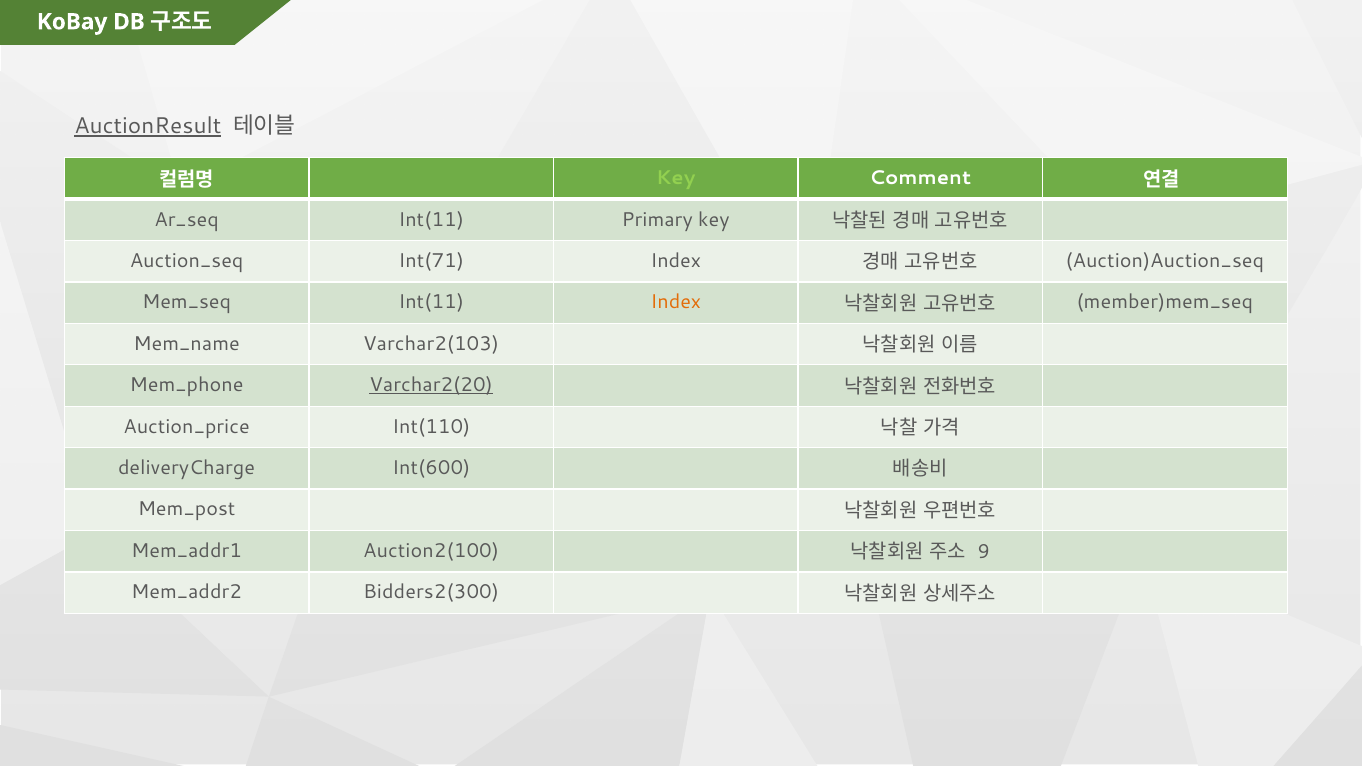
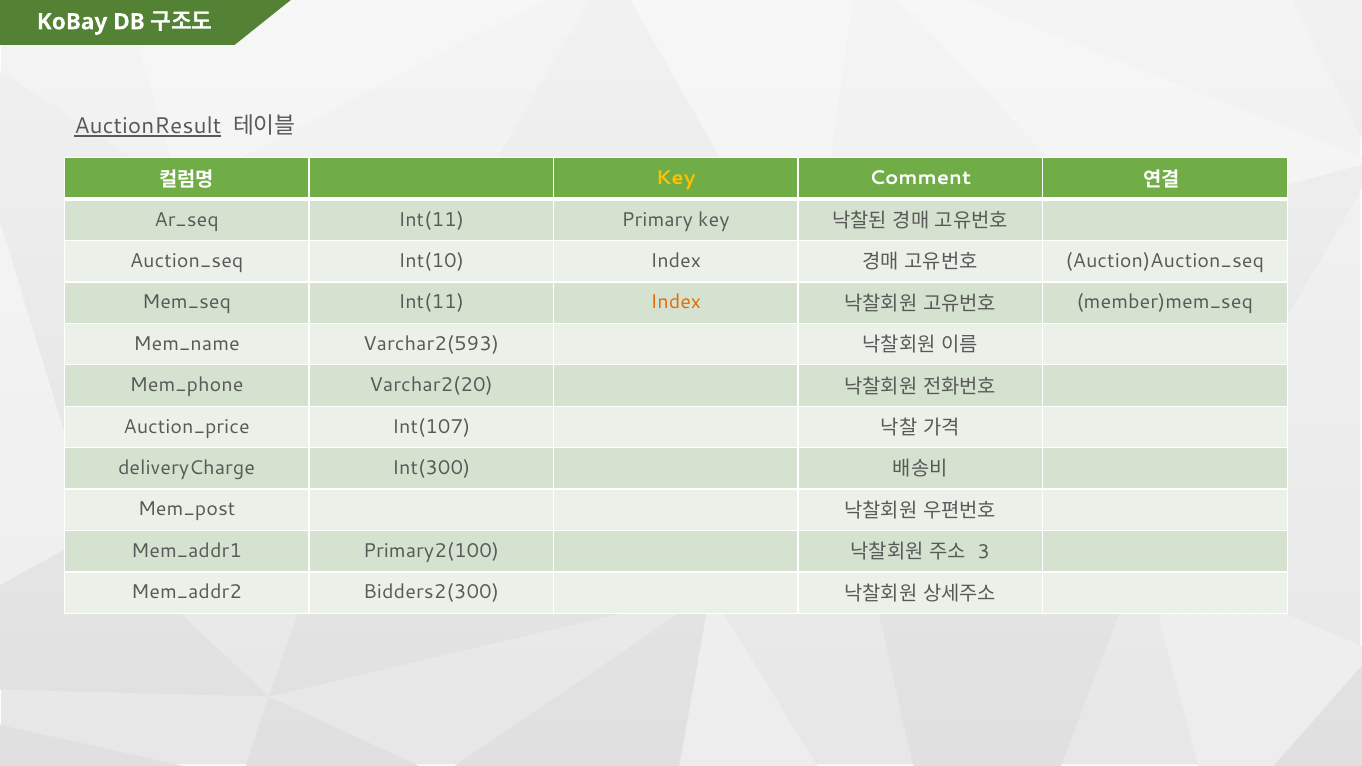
Key at (676, 178) colour: light green -> yellow
Int(71: Int(71 -> Int(10
Varchar2(103: Varchar2(103 -> Varchar2(593
Varchar2(20 underline: present -> none
Int(110: Int(110 -> Int(107
Int(600: Int(600 -> Int(300
Auction2(100: Auction2(100 -> Primary2(100
9: 9 -> 3
